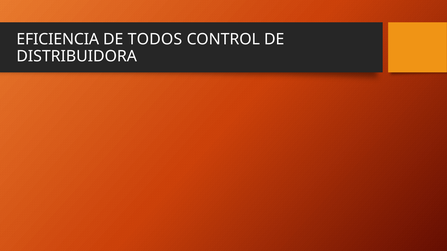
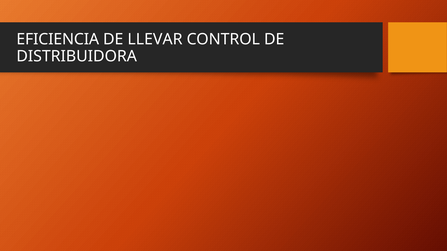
TODOS: TODOS -> LLEVAR
